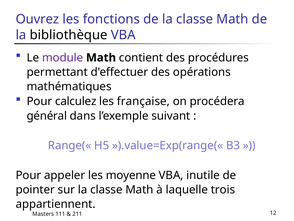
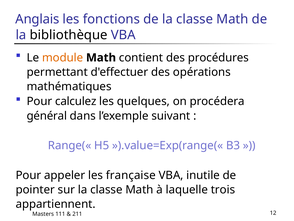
Ouvrez: Ouvrez -> Anglais
module colour: purple -> orange
française: française -> quelques
moyenne: moyenne -> française
